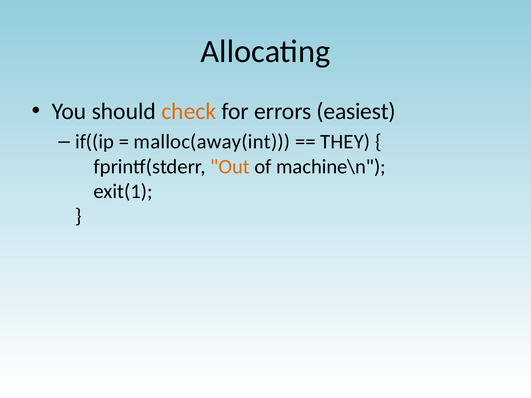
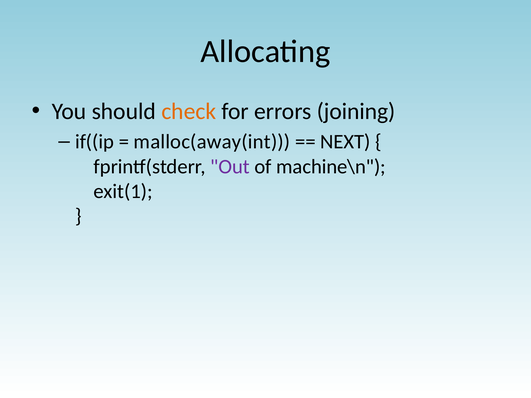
easiest: easiest -> joining
THEY: THEY -> NEXT
Out colour: orange -> purple
